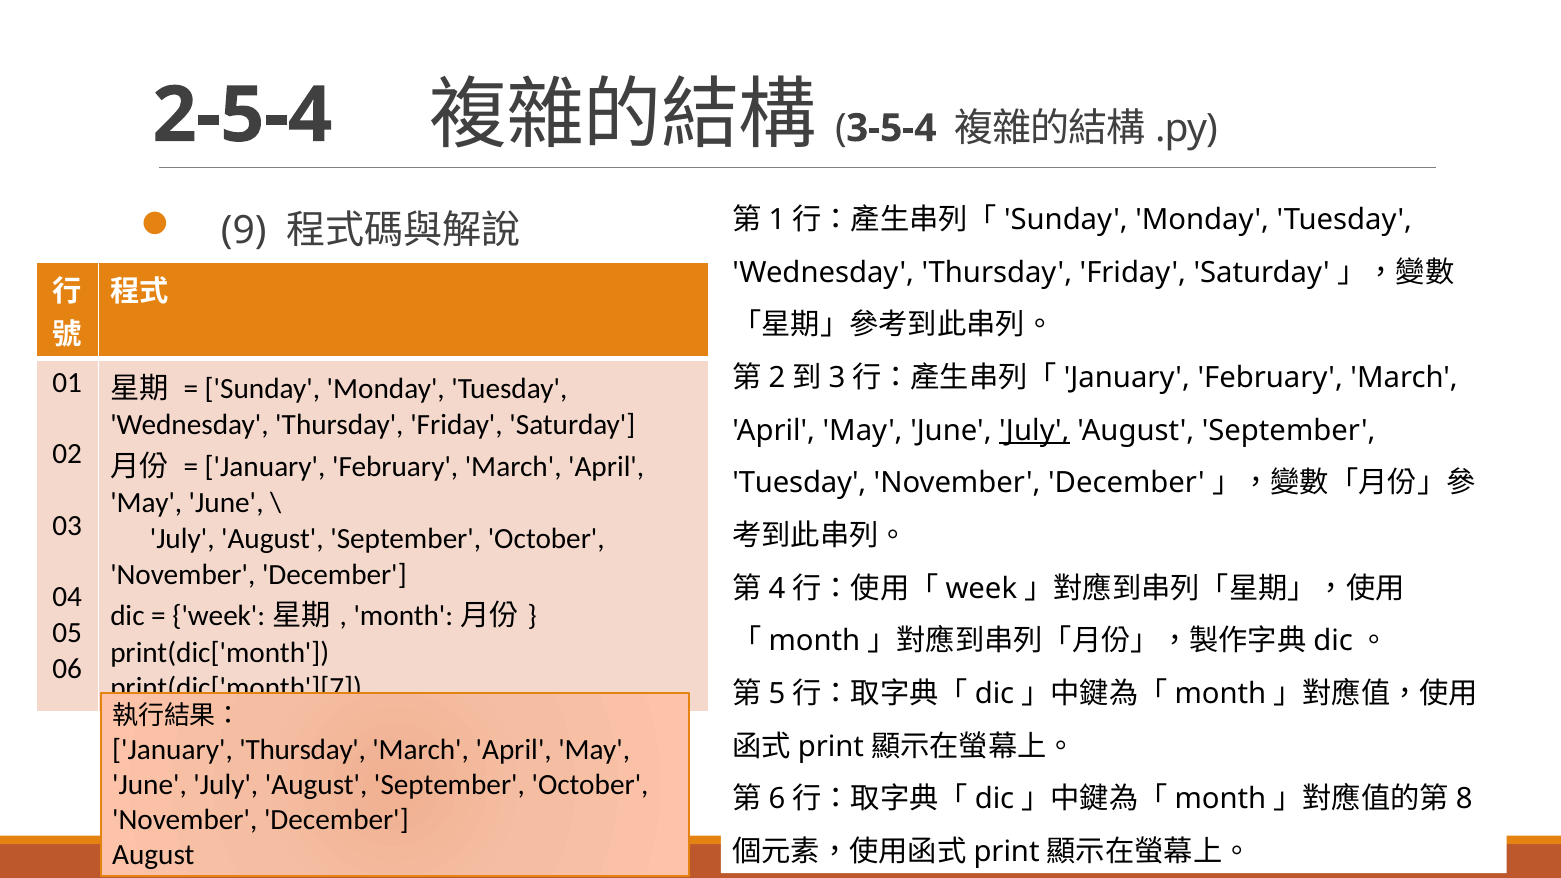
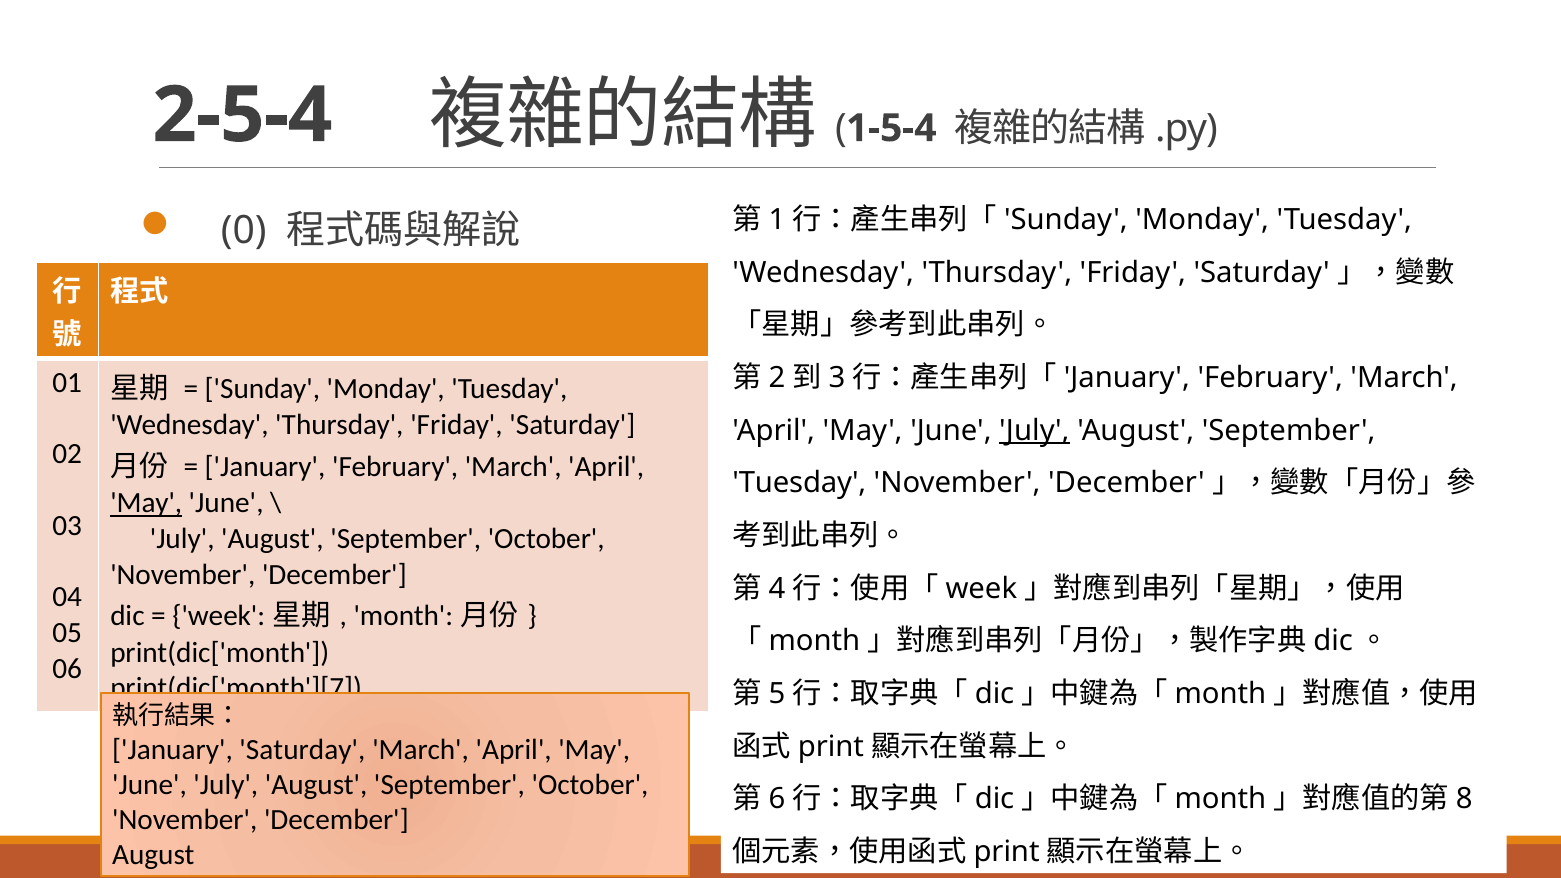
3-5-4: 3-5-4 -> 1-5-4
9: 9 -> 0
May at (146, 503) underline: none -> present
January Thursday: Thursday -> Saturday
